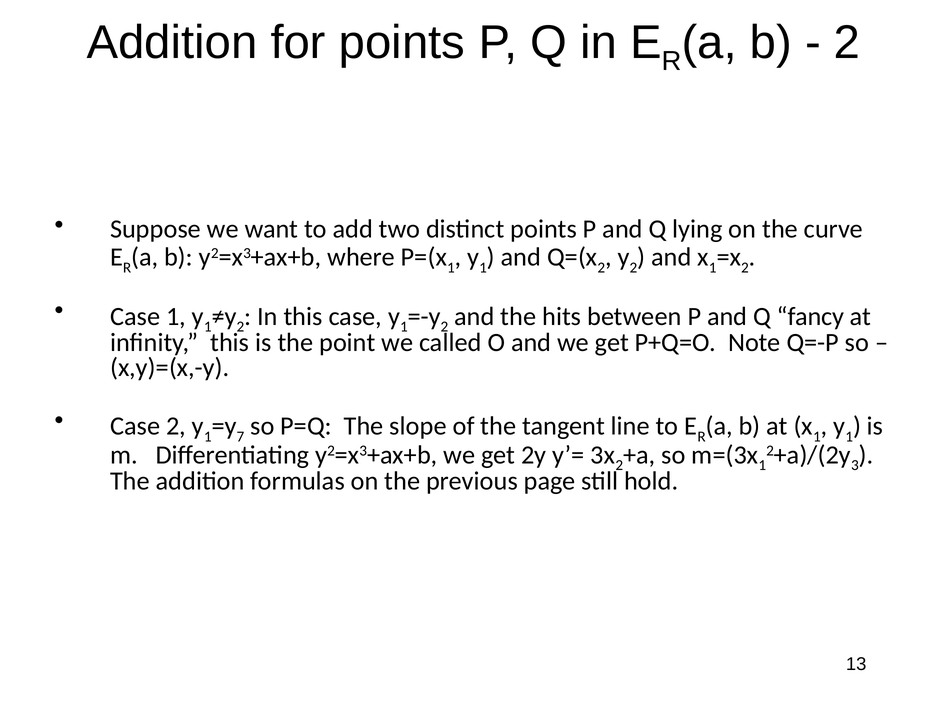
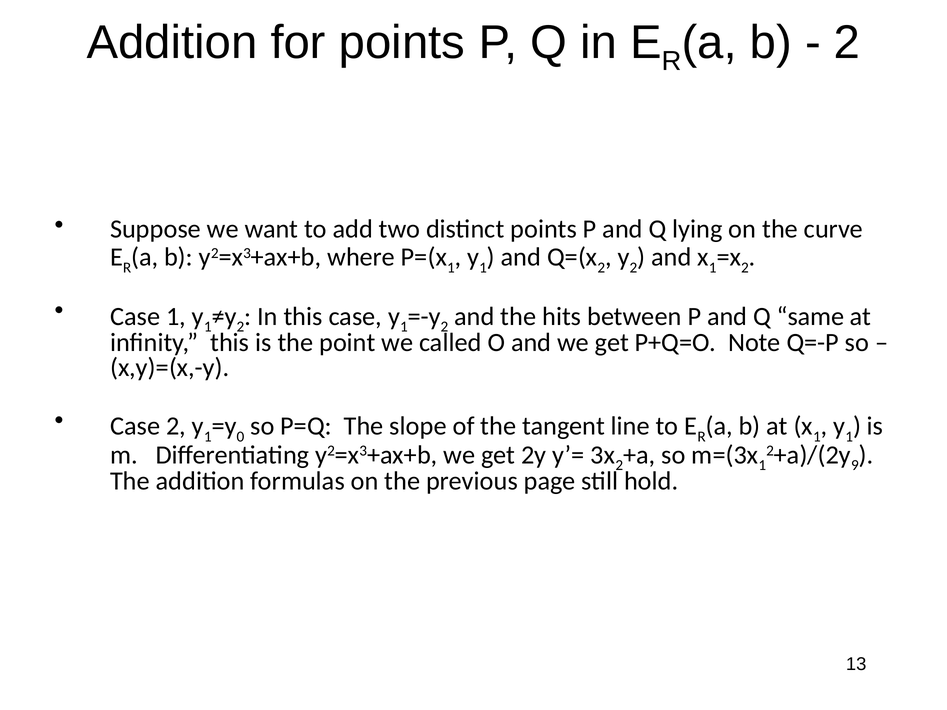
fancy: fancy -> same
7: 7 -> 0
3: 3 -> 9
